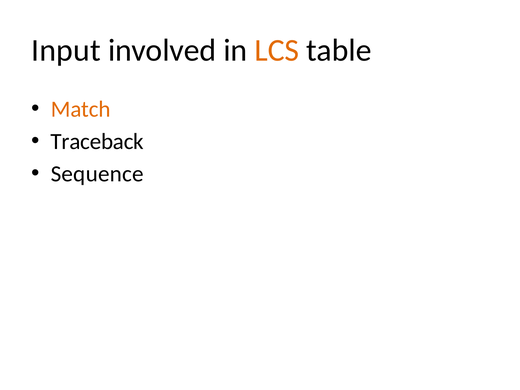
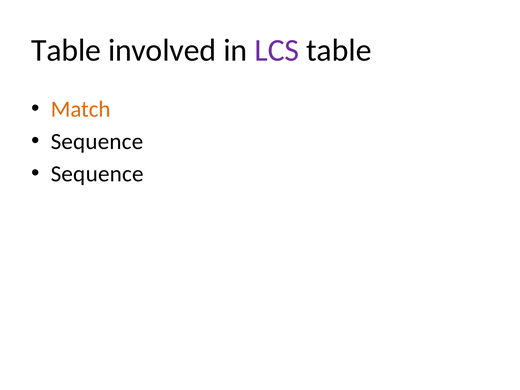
Input at (66, 50): Input -> Table
LCS colour: orange -> purple
Traceback at (97, 141): Traceback -> Sequence
